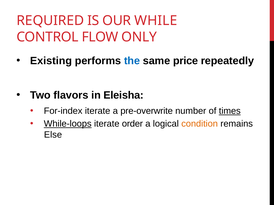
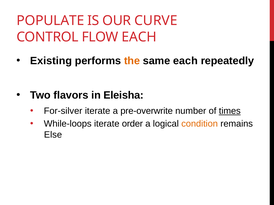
REQUIRED: REQUIRED -> POPULATE
WHILE: WHILE -> CURVE
FLOW ONLY: ONLY -> EACH
the colour: blue -> orange
same price: price -> each
For-index: For-index -> For-silver
While-loops underline: present -> none
